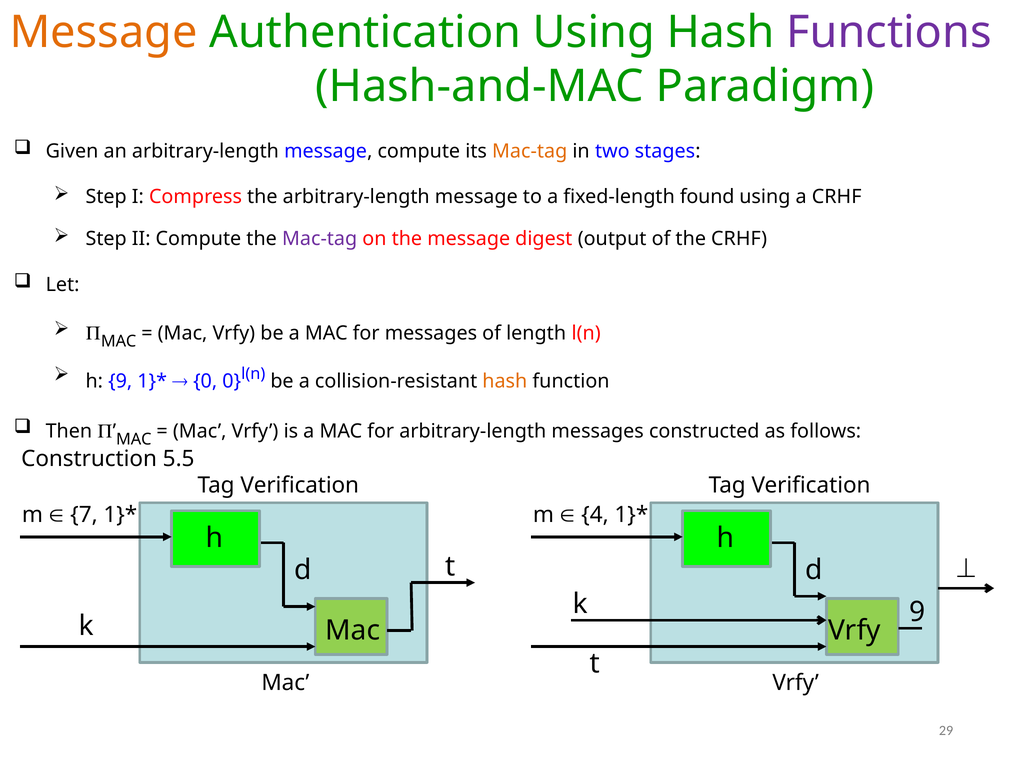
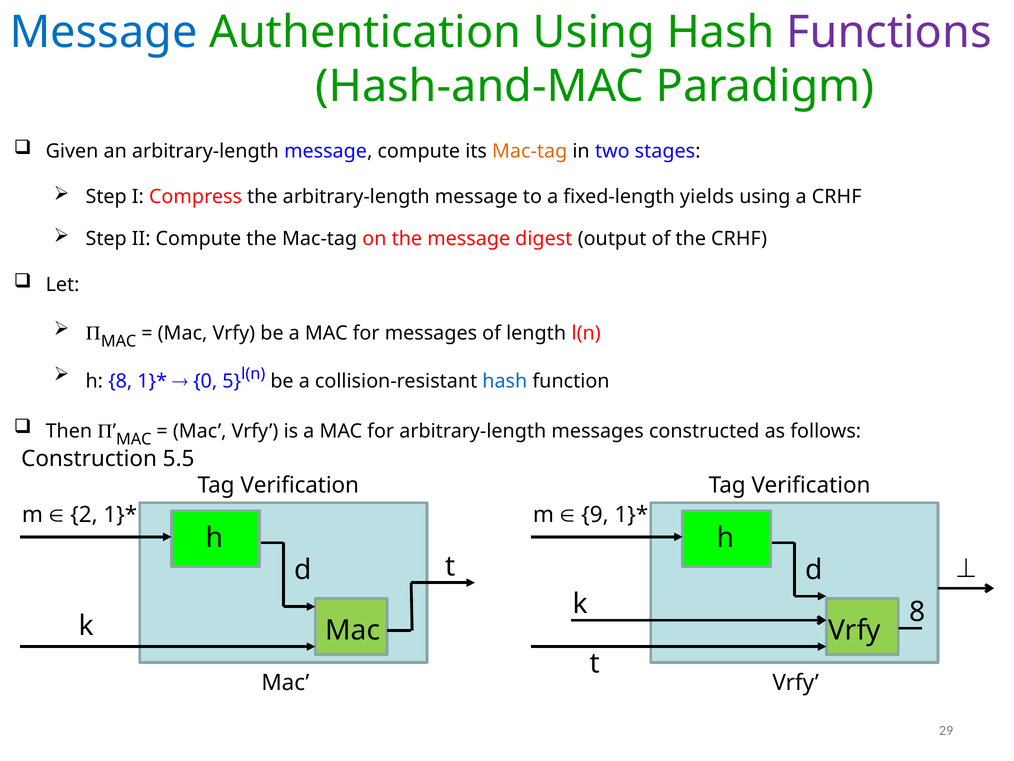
Message at (104, 32) colour: orange -> blue
found: found -> yields
Mac-tag at (320, 239) colour: purple -> black
h 9: 9 -> 8
0 0: 0 -> 5
hash at (505, 381) colour: orange -> blue
7: 7 -> 2
4: 4 -> 9
k 9: 9 -> 8
